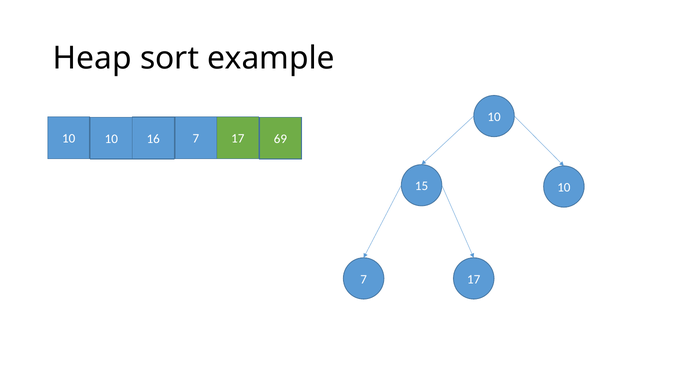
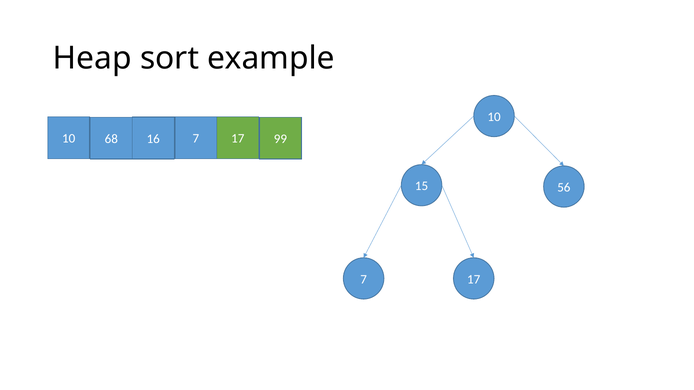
10 10: 10 -> 68
69: 69 -> 99
15 10: 10 -> 56
